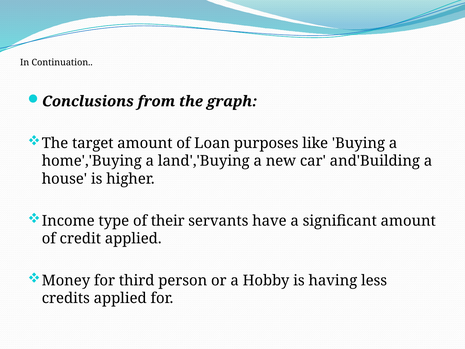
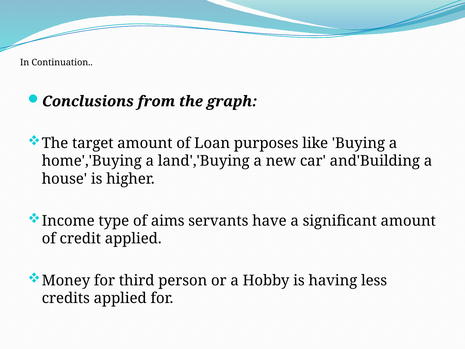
their: their -> aims
